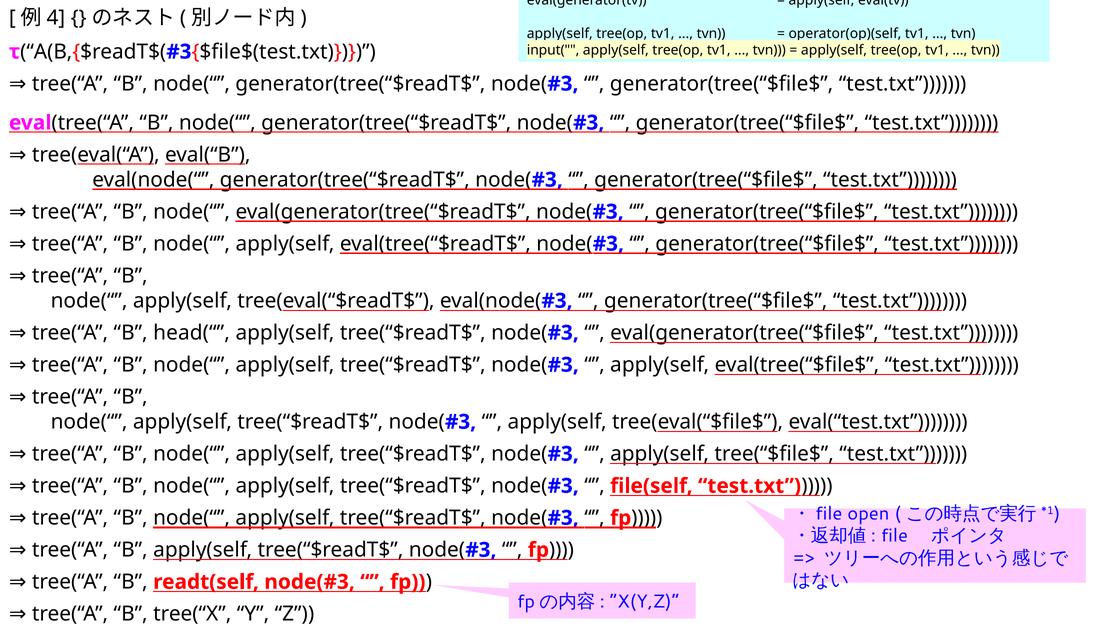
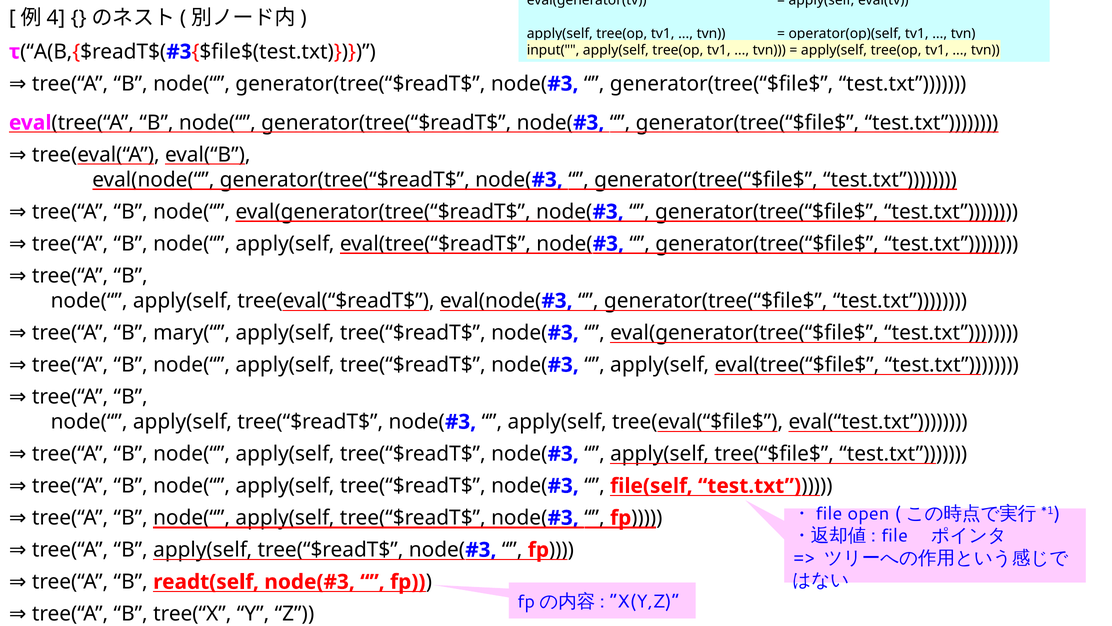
head(“: head(“ -> mary(“
